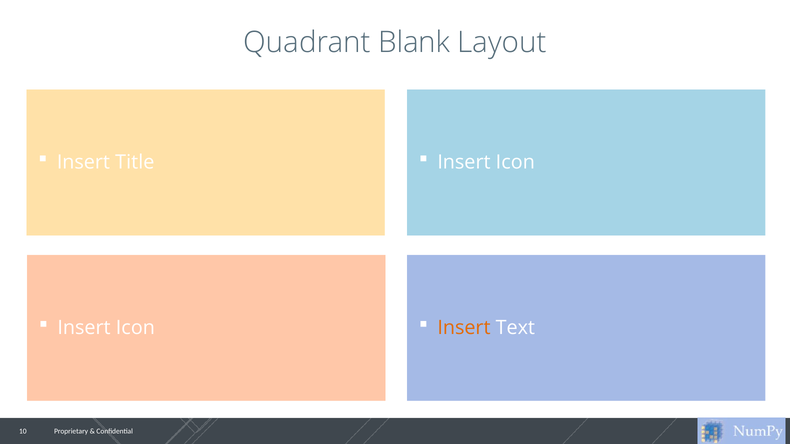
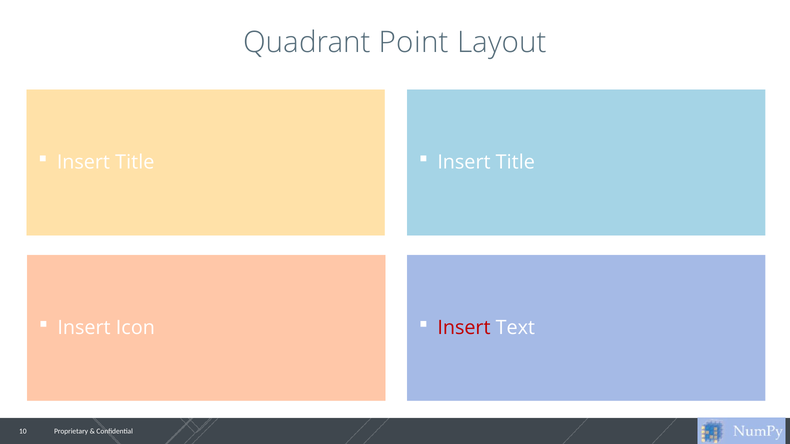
Blank: Blank -> Point
Icon at (515, 163): Icon -> Title
Insert at (464, 328) colour: orange -> red
